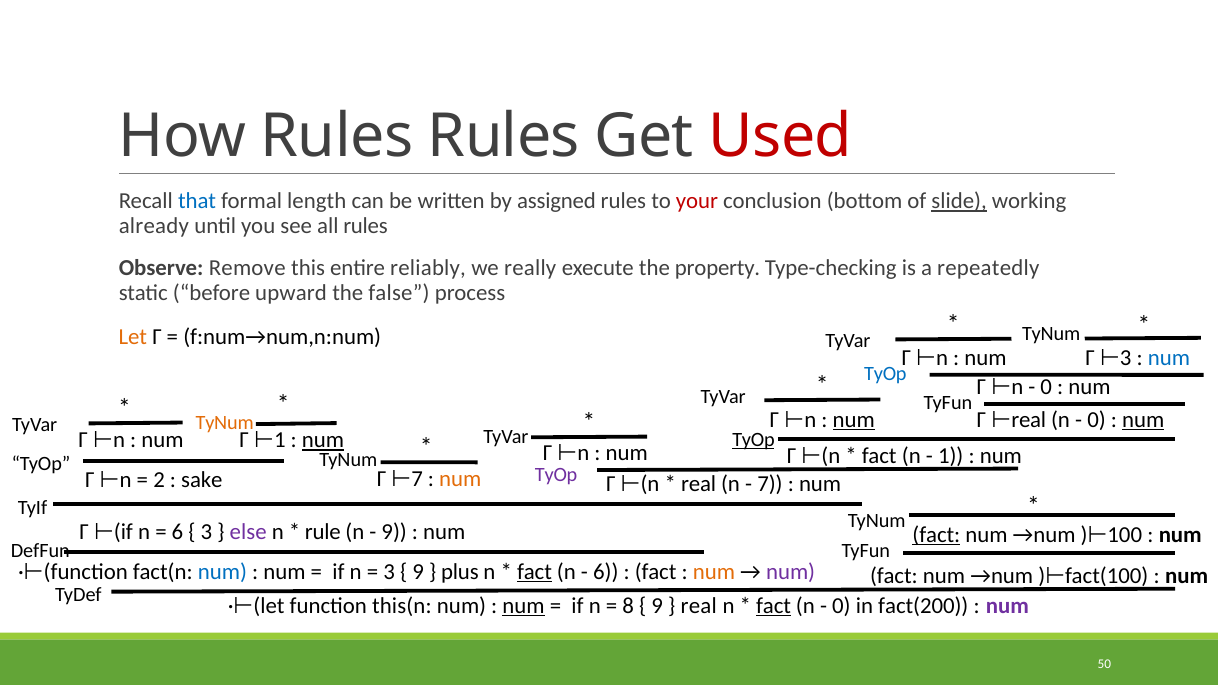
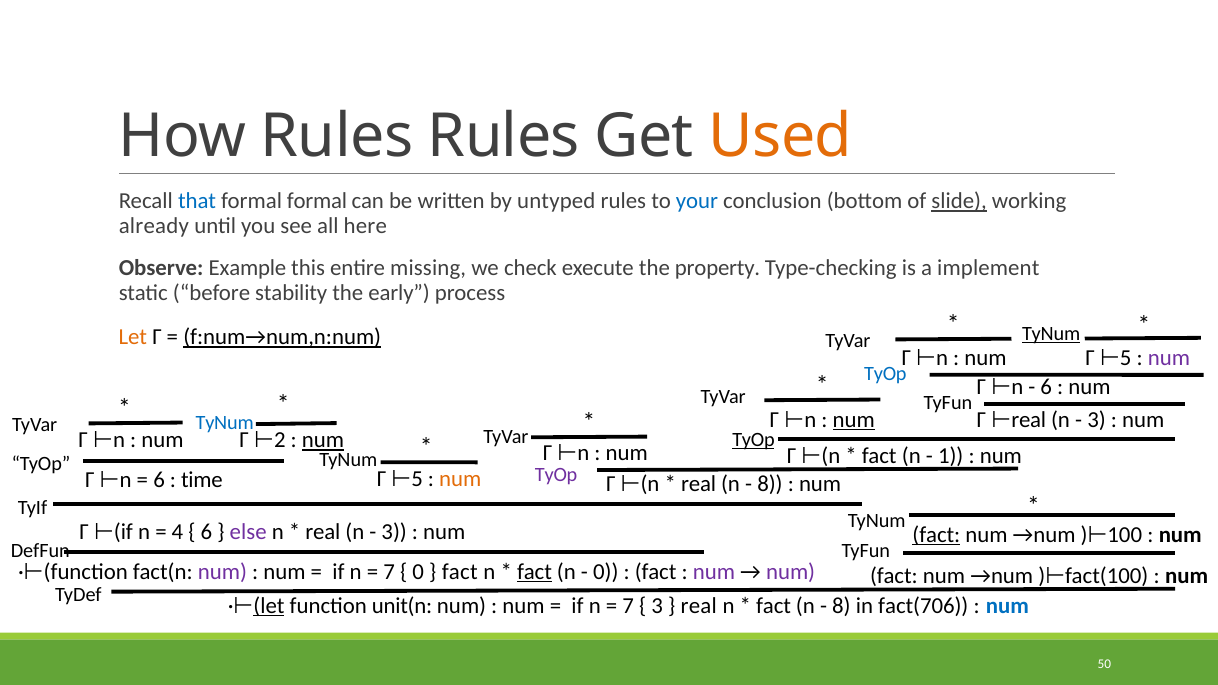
Used colour: red -> orange
formal length: length -> formal
assigned: assigned -> untyped
your colour: red -> blue
all rules: rules -> here
Remove: Remove -> Example
reliably: reliably -> missing
really: really -> check
repeatedly: repeatedly -> implement
upward: upward -> stability
false: false -> early
TyNum at (1051, 334) underline: none -> present
f:num→num,n:num underline: none -> present
3 at (1126, 358): 3 -> 5
num at (1169, 358) colour: blue -> purple
0 at (1046, 387): 0 -> 6
0 at (1097, 420): 0 -> 3
num at (1143, 420) underline: present -> none
TyNum at (225, 423) colour: orange -> blue
Γ 1: 1 -> 2
7 at (417, 479): 7 -> 5
7 at (770, 484): 7 -> 8
2 at (159, 480): 2 -> 6
sake: sake -> time
6 at (177, 532): 6 -> 4
3 at (207, 532): 3 -> 6
rule at (323, 532): rule -> real
9 at (394, 532): 9 -> 3
num at (222, 572) colour: blue -> purple
3 at (389, 572): 3 -> 7
9 at (418, 572): 9 -> 0
plus at (460, 572): plus -> fact
6 at (606, 572): 6 -> 0
num at (714, 572) colour: orange -> purple
num at (1007, 606) colour: purple -> blue
let at (269, 606) underline: none -> present
this(n: this(n -> unit(n
num at (524, 606) underline: present -> none
8 at (628, 606): 8 -> 7
9 at (657, 606): 9 -> 3
fact at (774, 606) underline: present -> none
0 at (841, 606): 0 -> 8
fact(200: fact(200 -> fact(706
